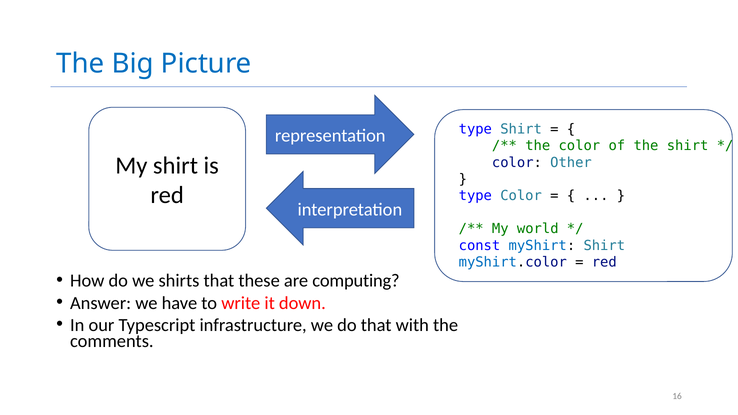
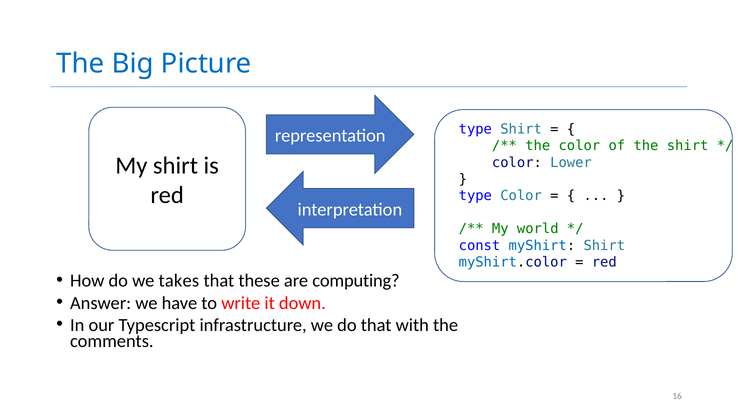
Other: Other -> Lower
shirts: shirts -> takes
